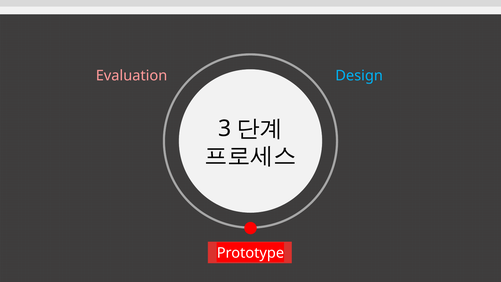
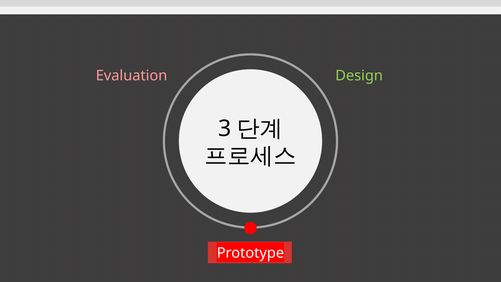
Design colour: light blue -> light green
